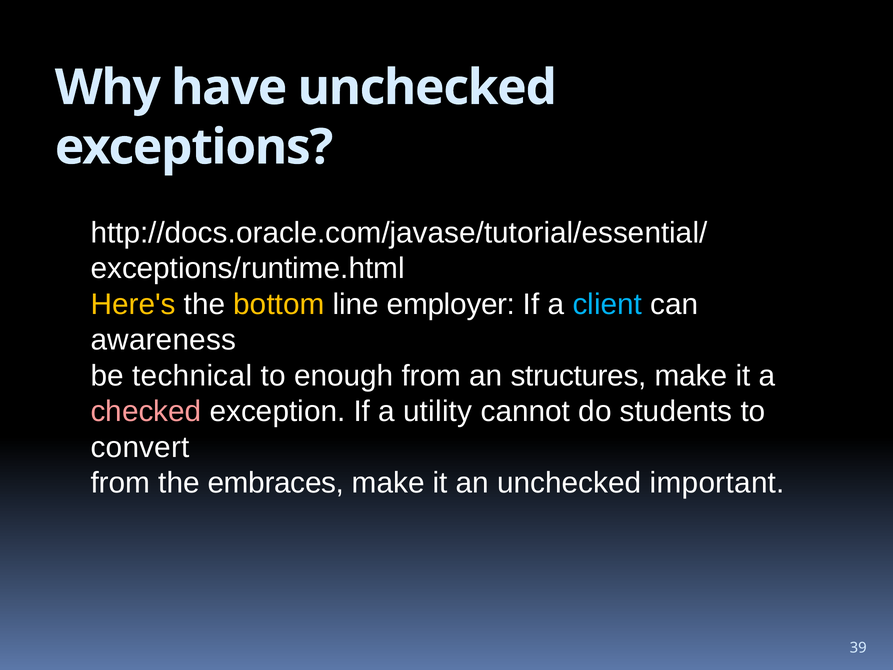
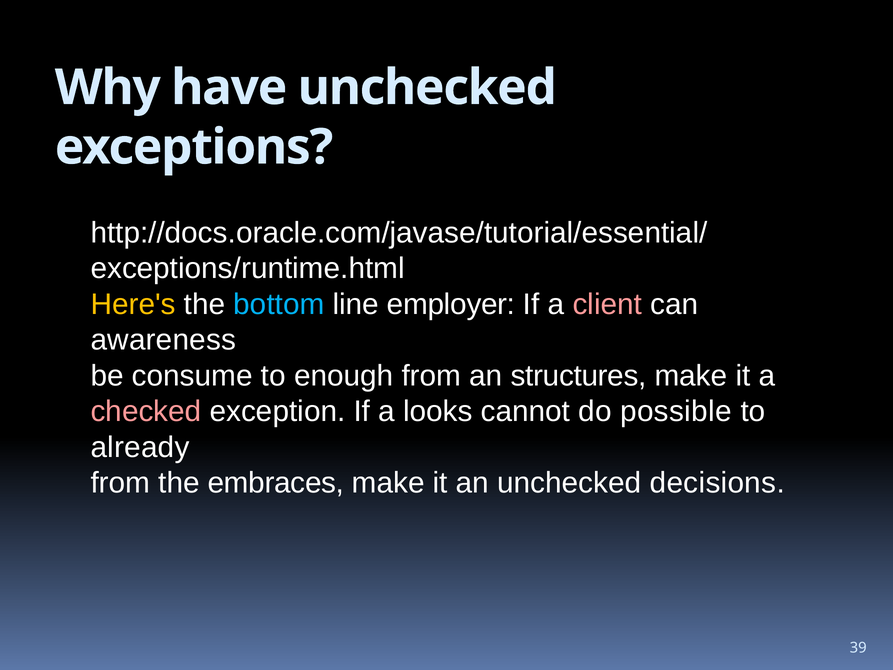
bottom colour: yellow -> light blue
client colour: light blue -> pink
technical: technical -> consume
utility: utility -> looks
students: students -> possible
convert: convert -> already
important: important -> decisions
